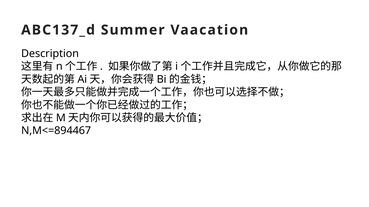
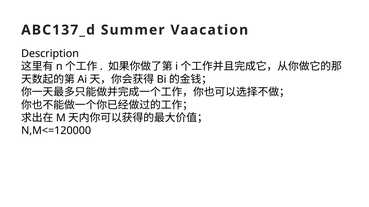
N,M<=894467: N,M<=894467 -> N,M<=120000
